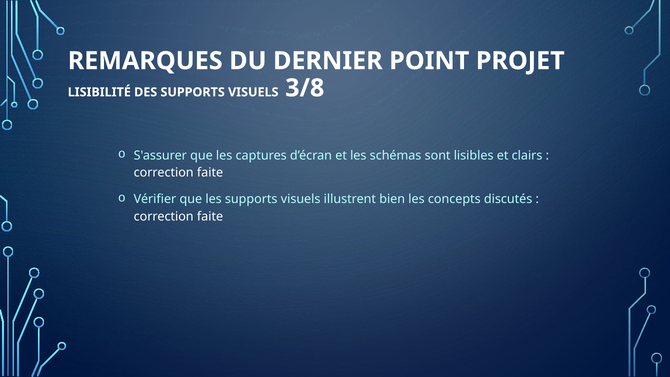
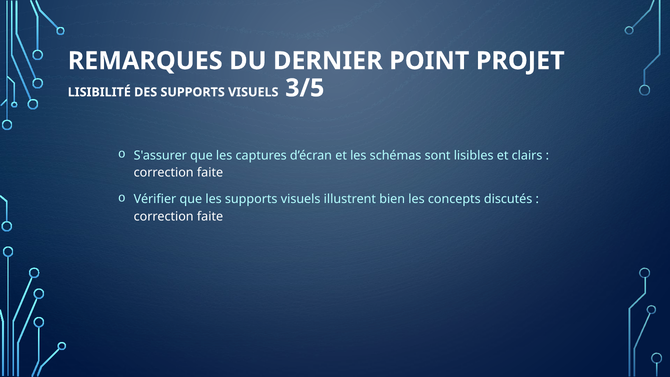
3/8: 3/8 -> 3/5
